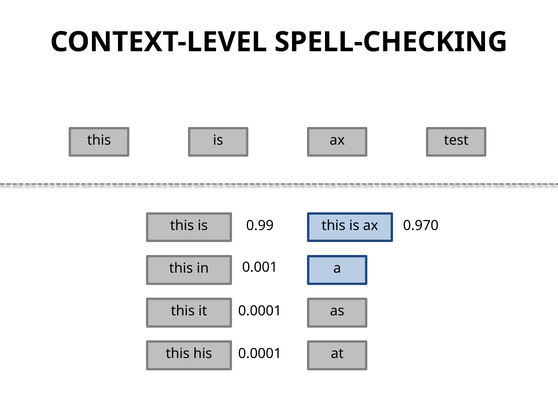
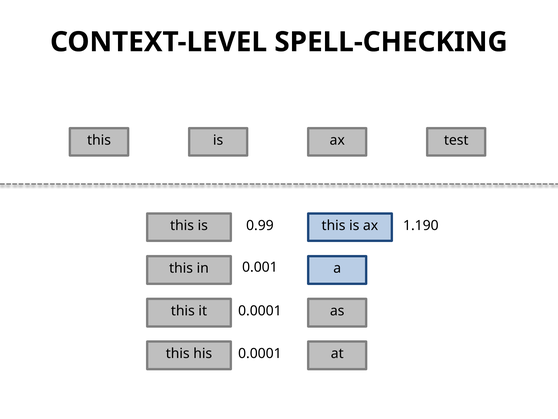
0.970: 0.970 -> 1.190
